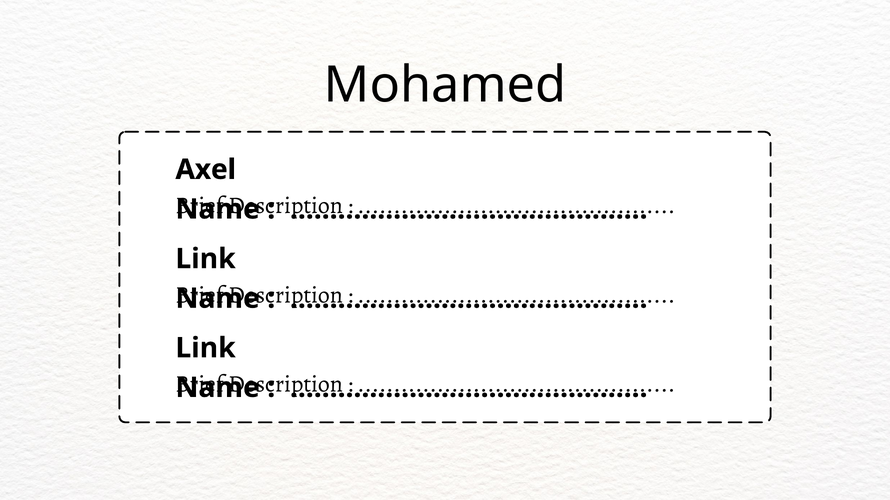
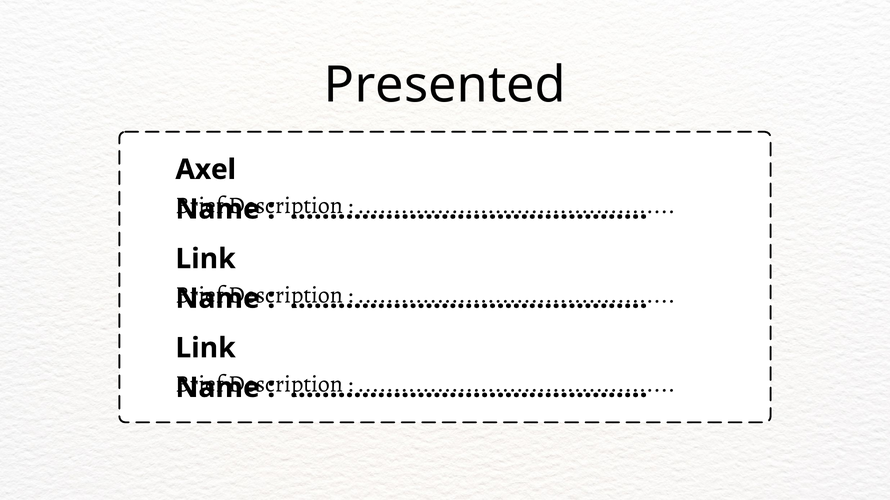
Mohamed: Mohamed -> Presented
